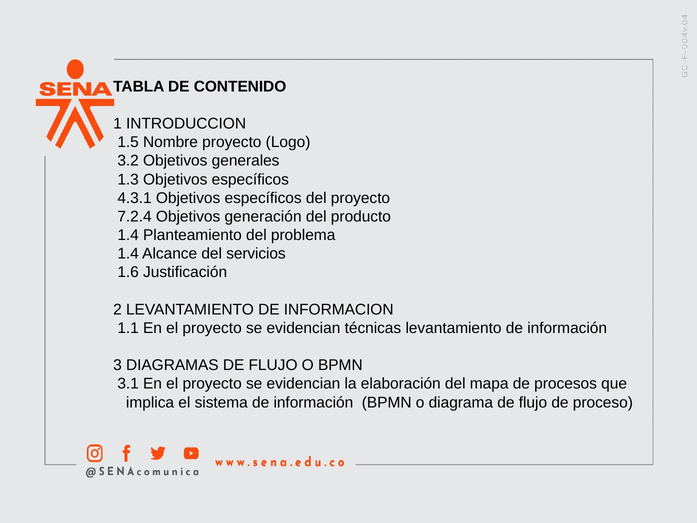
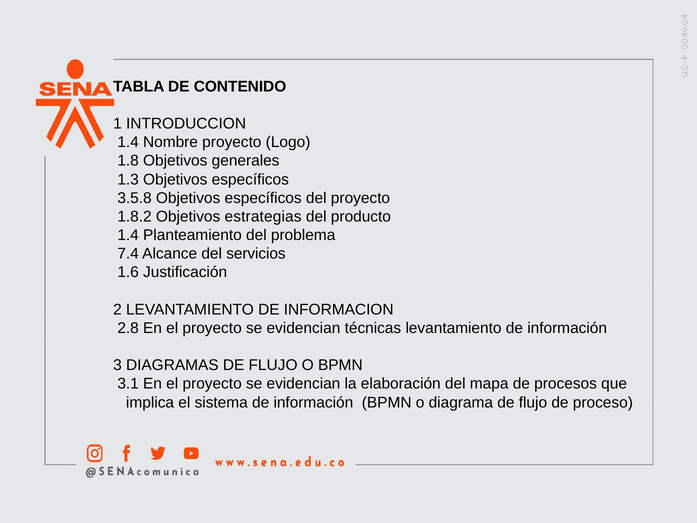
1.5 at (128, 142): 1.5 -> 1.4
3.2: 3.2 -> 1.8
4.3.1: 4.3.1 -> 3.5.8
7.2.4: 7.2.4 -> 1.8.2
generación: generación -> estrategias
1.4 at (128, 254): 1.4 -> 7.4
1.1: 1.1 -> 2.8
